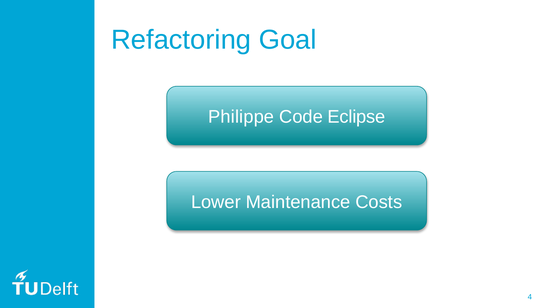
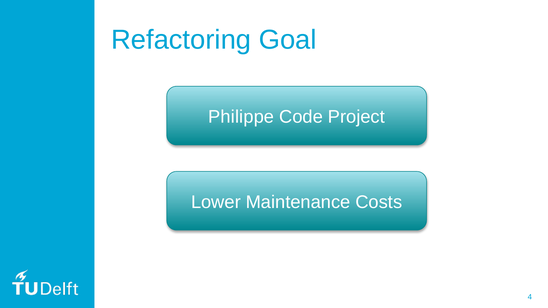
Eclipse: Eclipse -> Project
